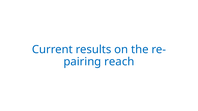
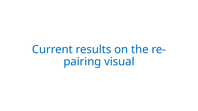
reach: reach -> visual
